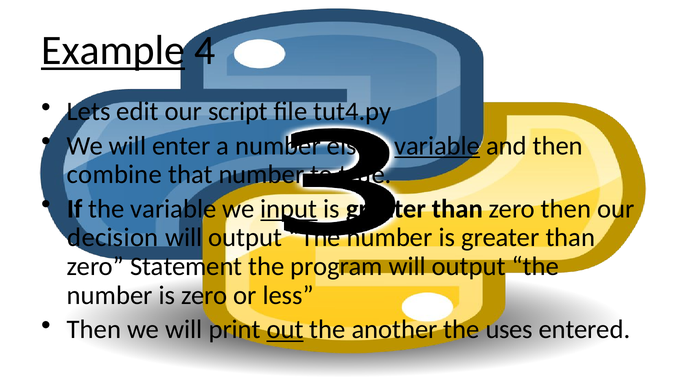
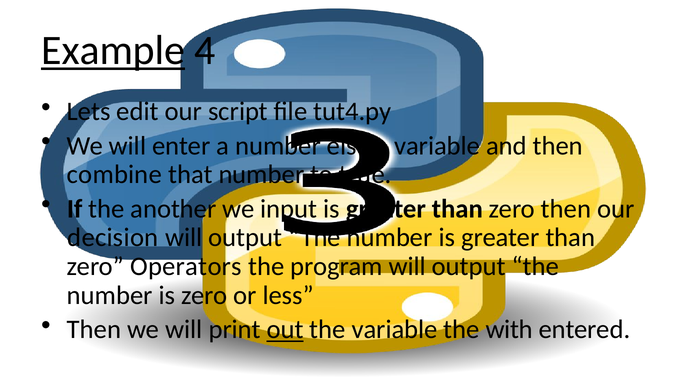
variable at (437, 146) underline: present -> none
the variable: variable -> another
input underline: present -> none
Statement: Statement -> Operators
the another: another -> variable
uses: uses -> with
